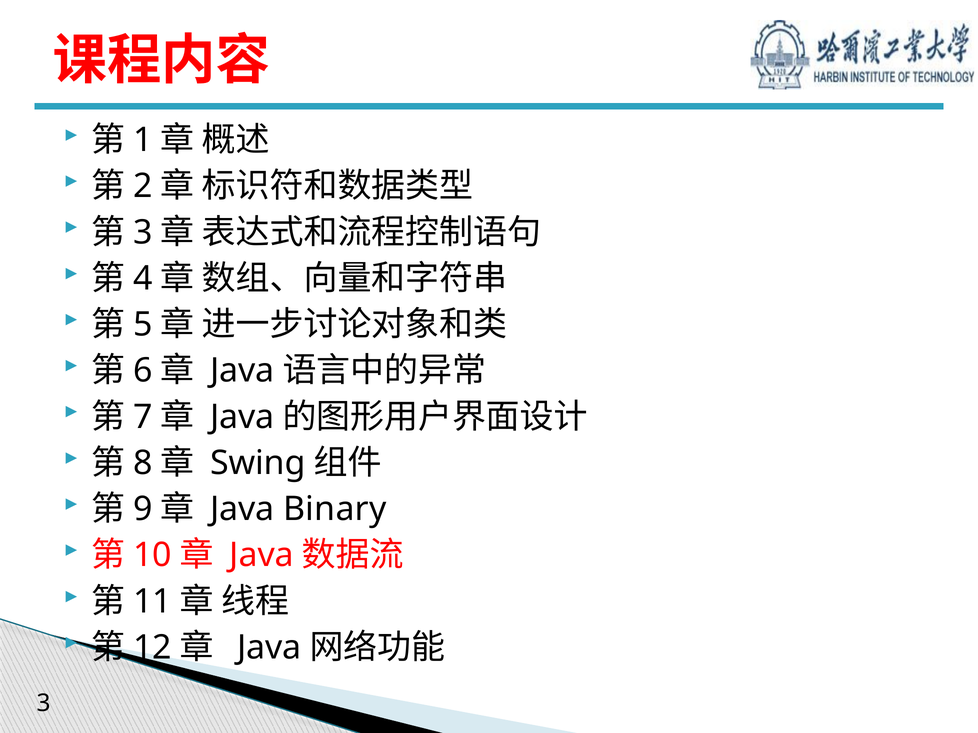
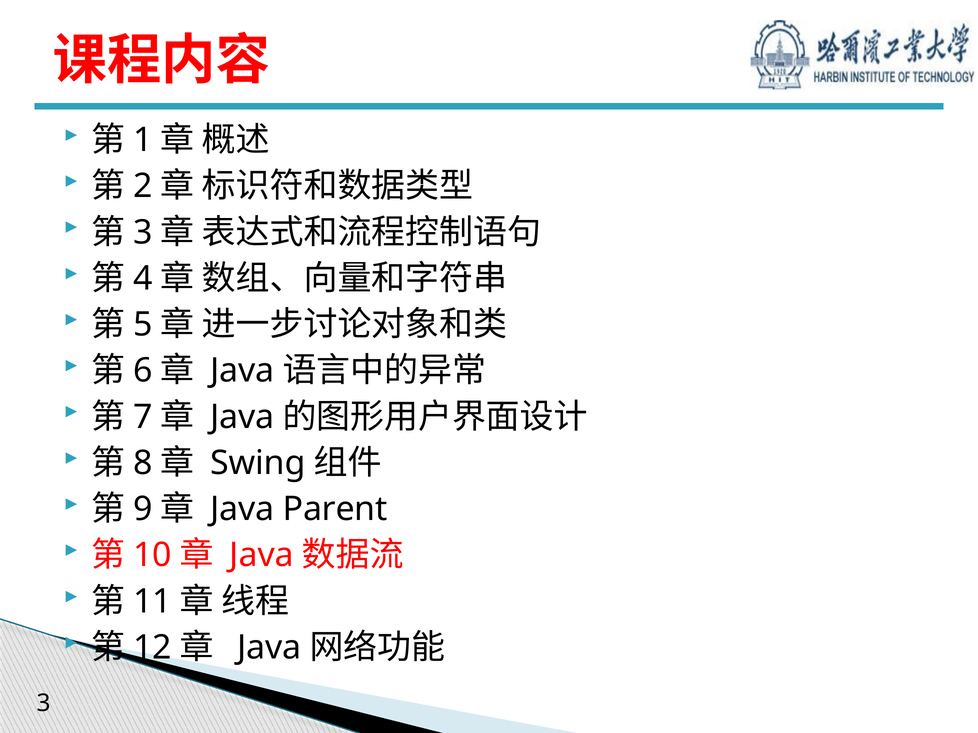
Binary: Binary -> Parent
